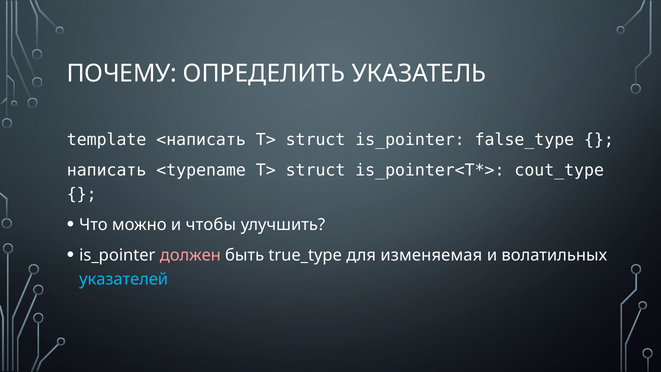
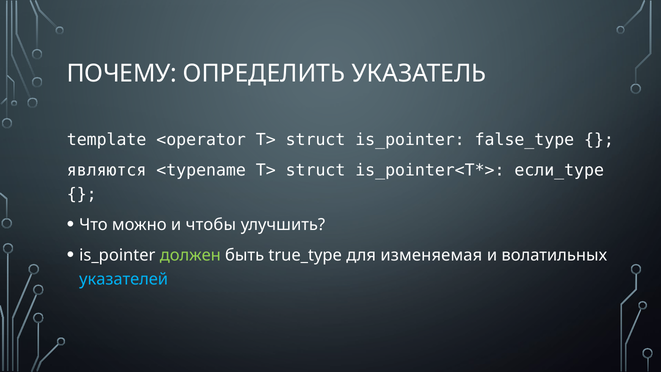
<написать: <написать -> <operator
написать: написать -> являются
cout_type: cout_type -> если_type
должен colour: pink -> light green
